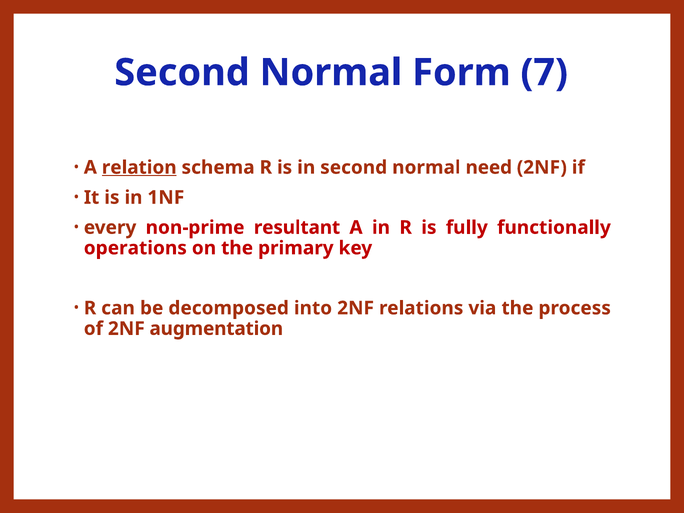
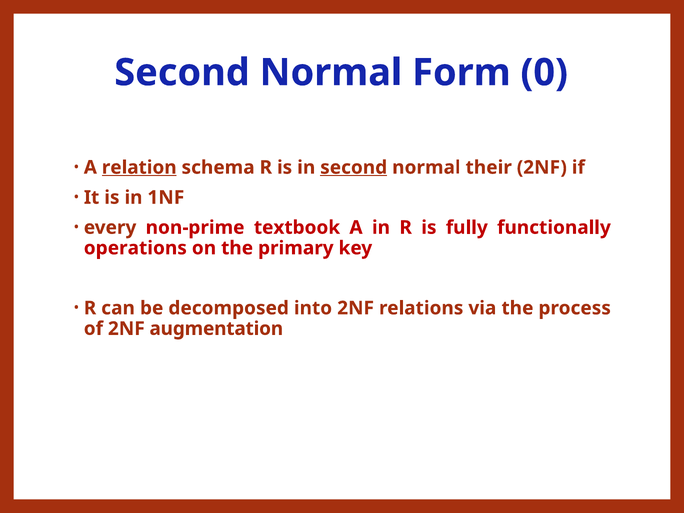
7: 7 -> 0
second at (354, 167) underline: none -> present
need: need -> their
resultant: resultant -> textbook
